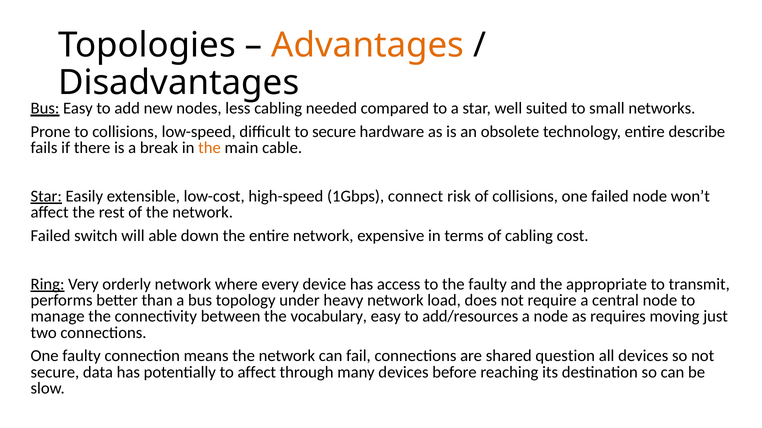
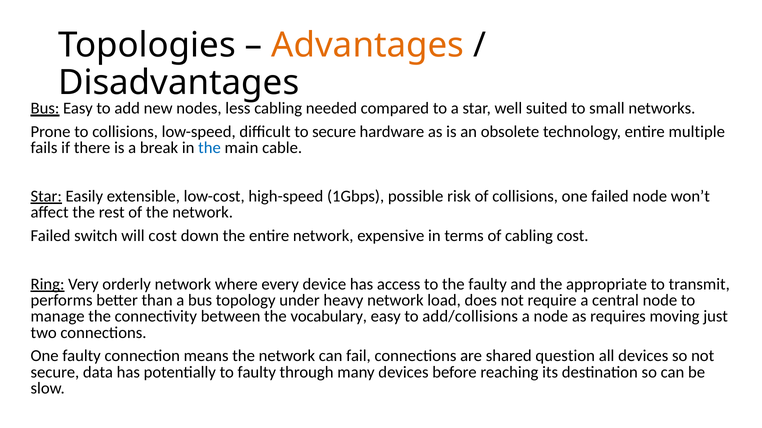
describe: describe -> multiple
the at (210, 148) colour: orange -> blue
connect: connect -> possible
will able: able -> cost
add/resources: add/resources -> add/collisions
to affect: affect -> faulty
